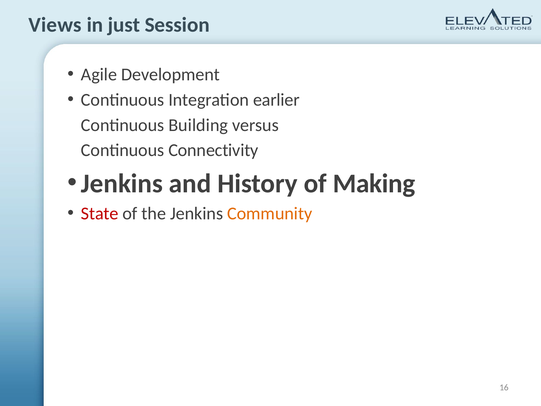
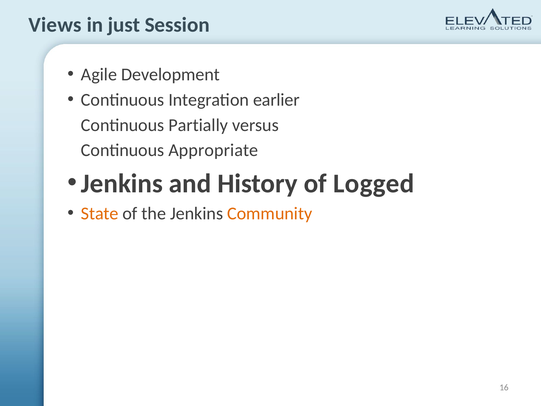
Building: Building -> Partially
Connectivity: Connectivity -> Appropriate
Making: Making -> Logged
State colour: red -> orange
